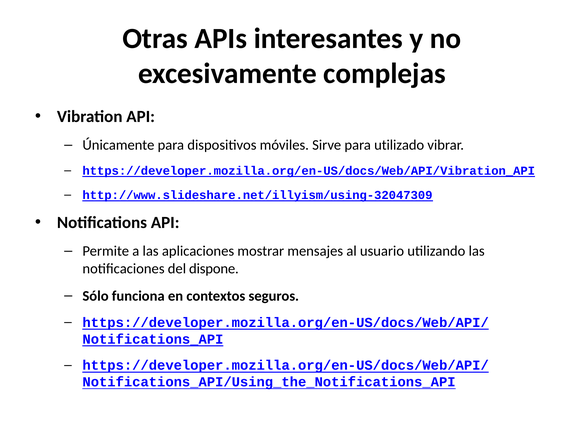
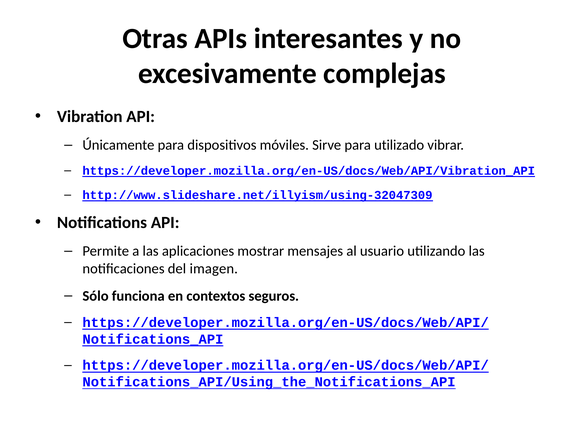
dispone: dispone -> imagen
